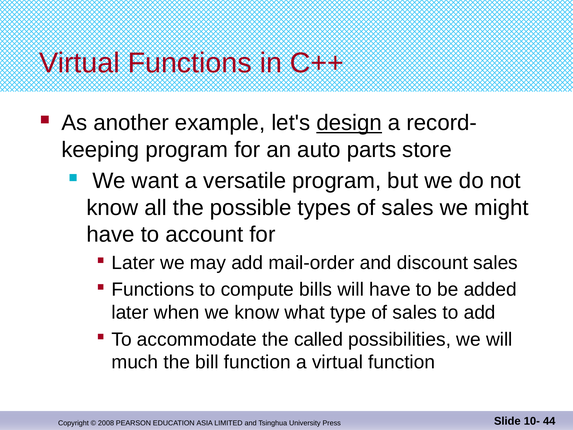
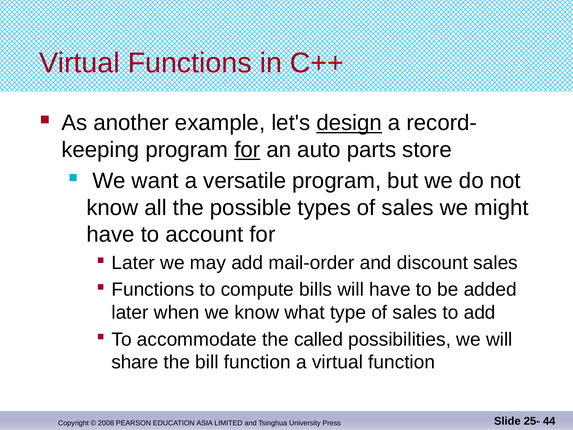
for at (247, 150) underline: none -> present
much: much -> share
10-: 10- -> 25-
